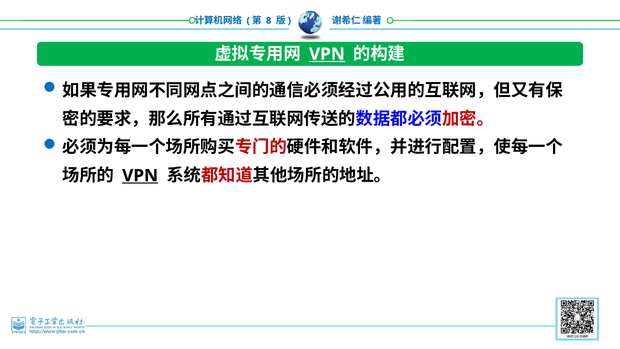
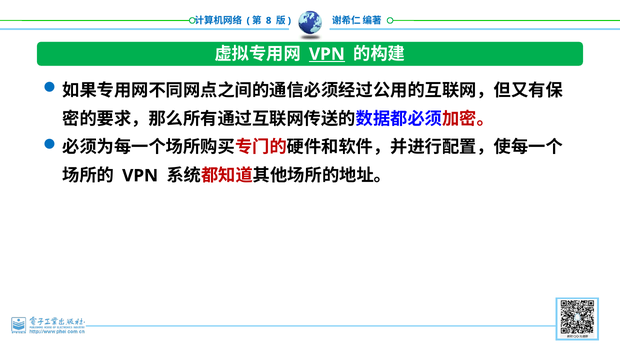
VPN at (140, 176) underline: present -> none
